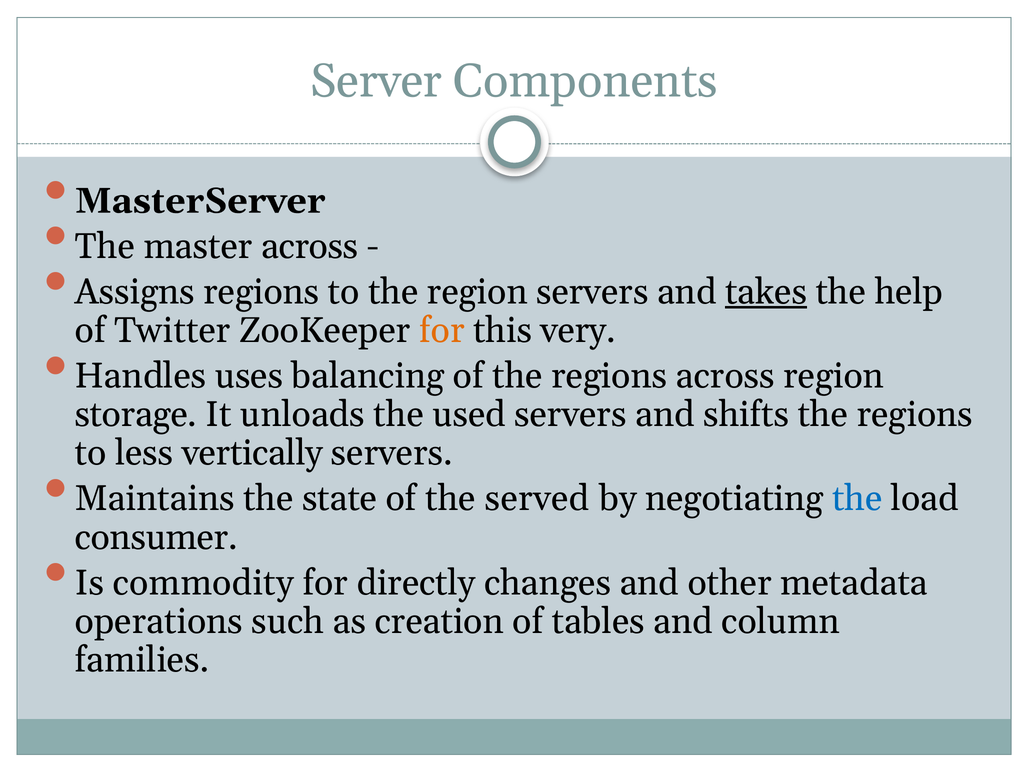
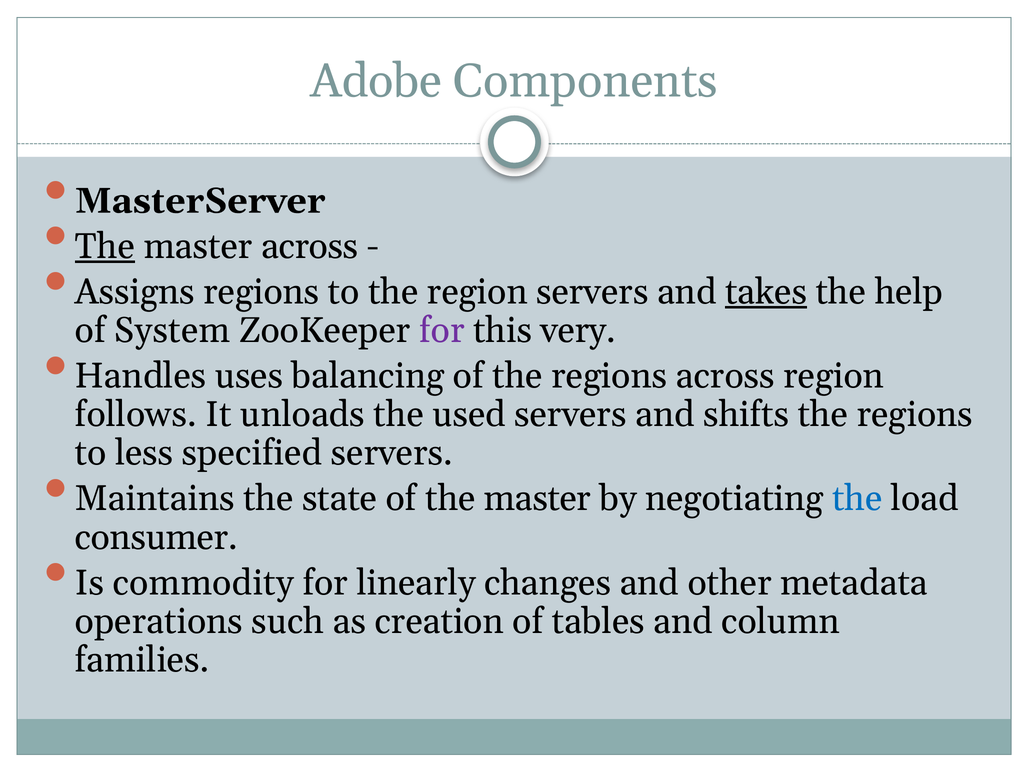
Server: Server -> Adobe
The at (105, 246) underline: none -> present
Twitter: Twitter -> System
for at (442, 330) colour: orange -> purple
storage: storage -> follows
vertically: vertically -> specified
of the served: served -> master
directly: directly -> linearly
